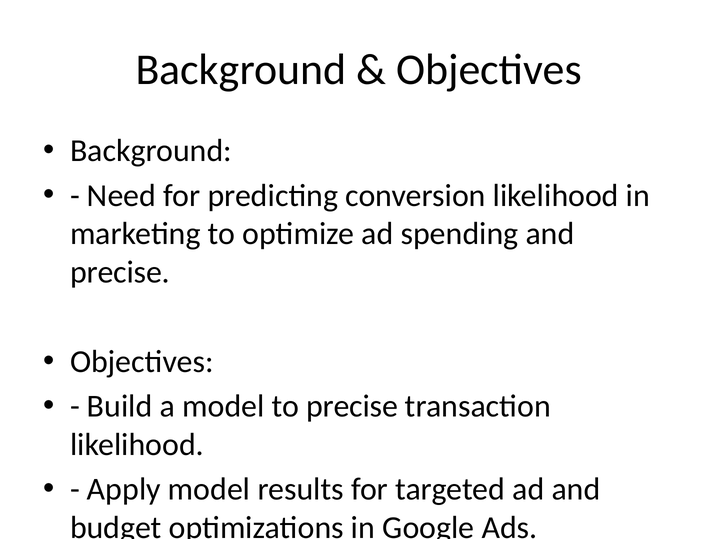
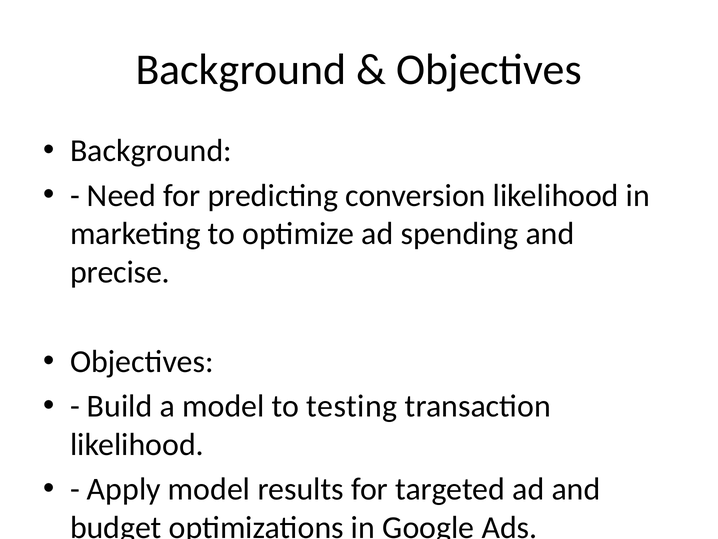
to precise: precise -> testing
